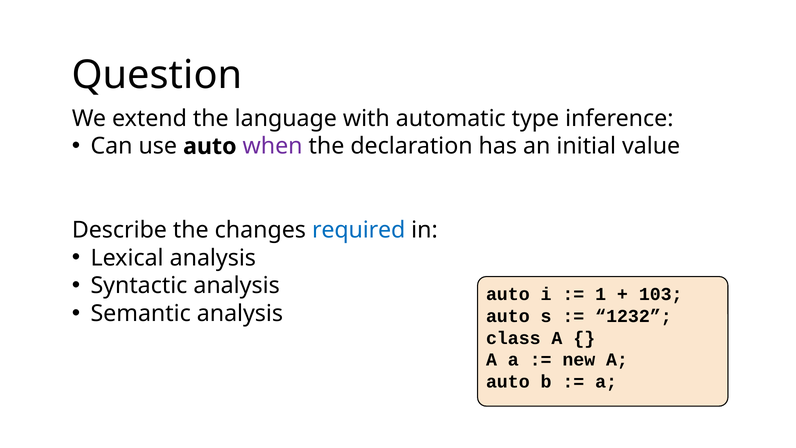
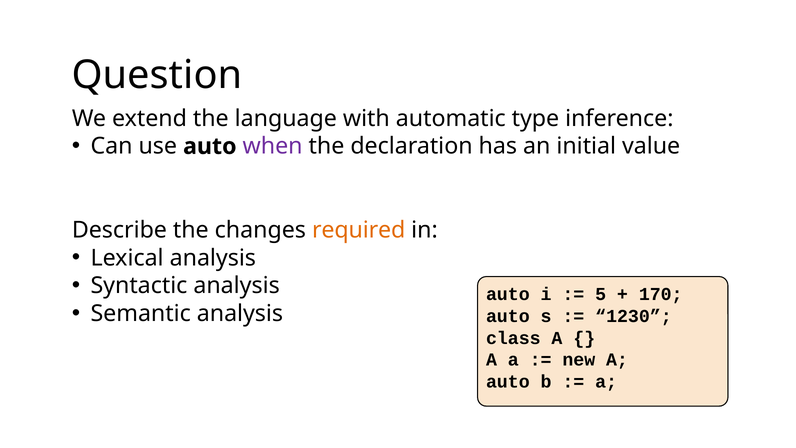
required colour: blue -> orange
1: 1 -> 5
103: 103 -> 170
1232: 1232 -> 1230
